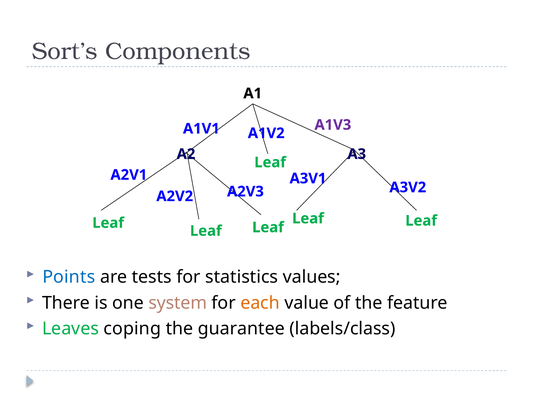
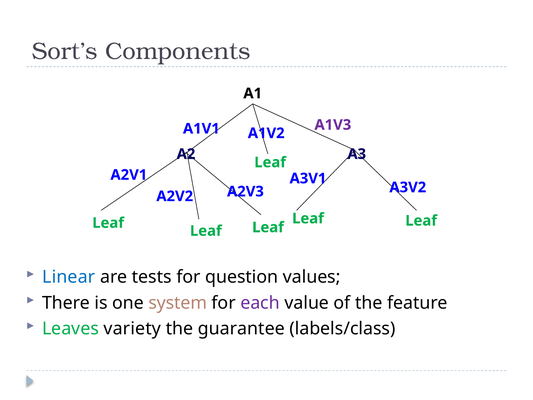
Points: Points -> Linear
statistics: statistics -> question
each colour: orange -> purple
coping: coping -> variety
